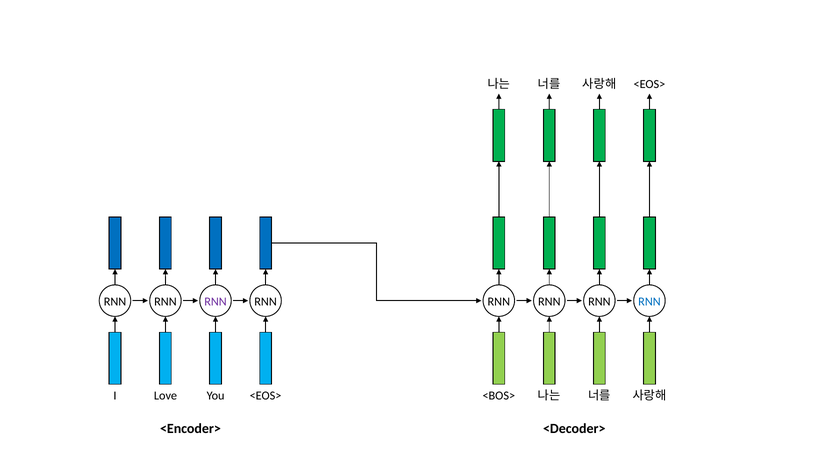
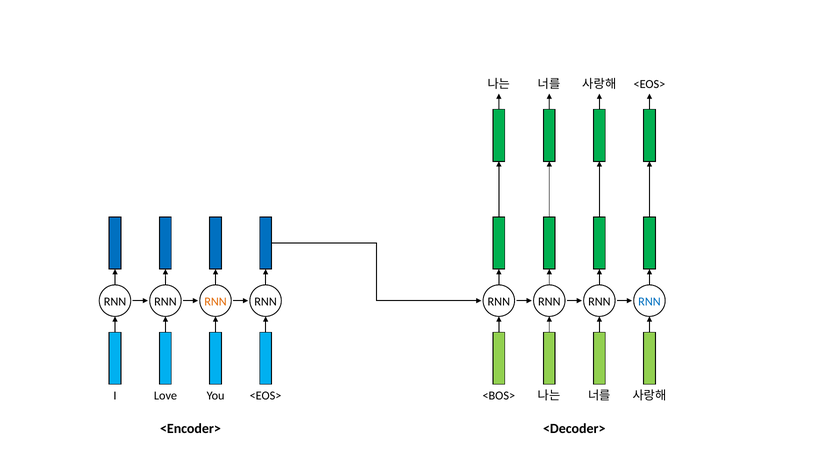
RNN at (216, 301) colour: purple -> orange
